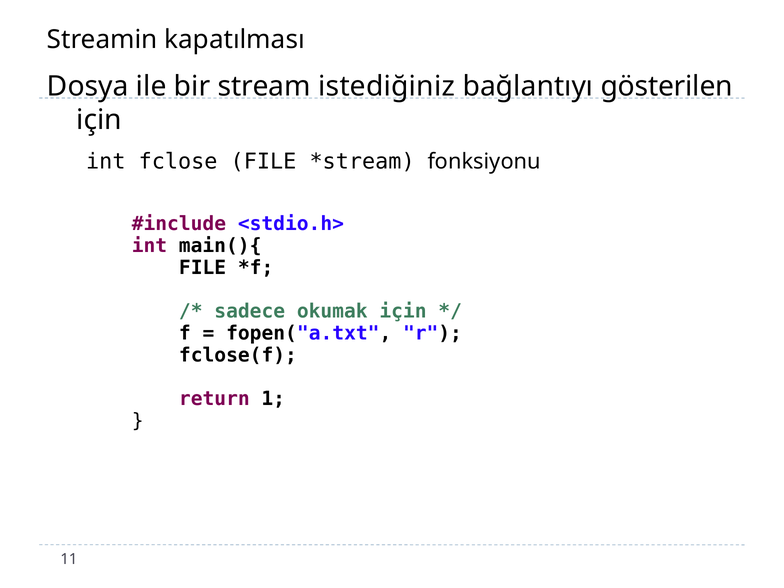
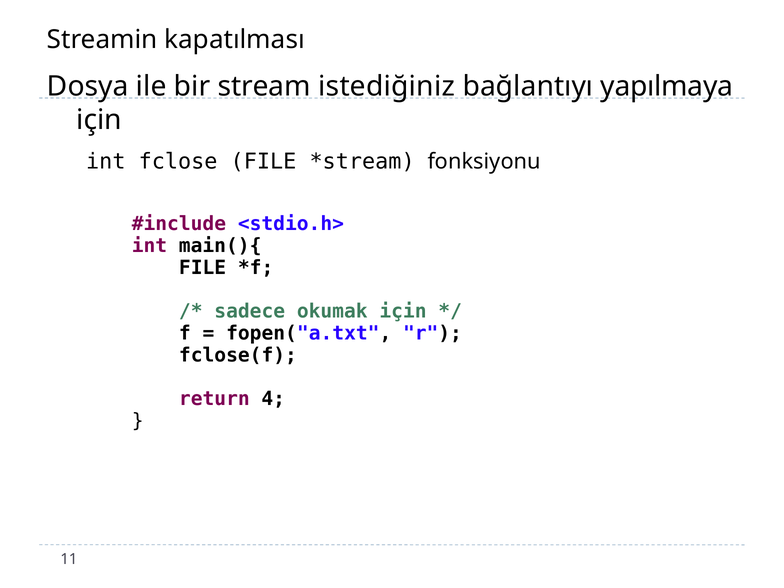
gösterilen: gösterilen -> yapılmaya
1: 1 -> 4
